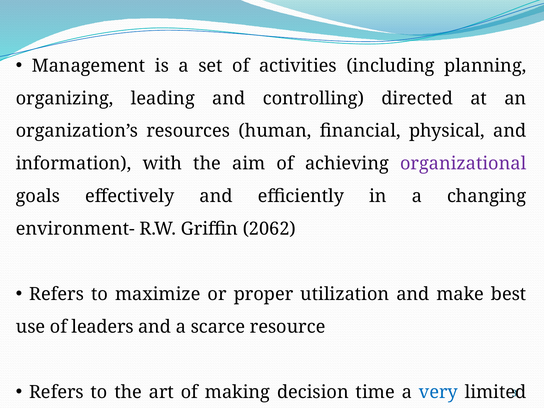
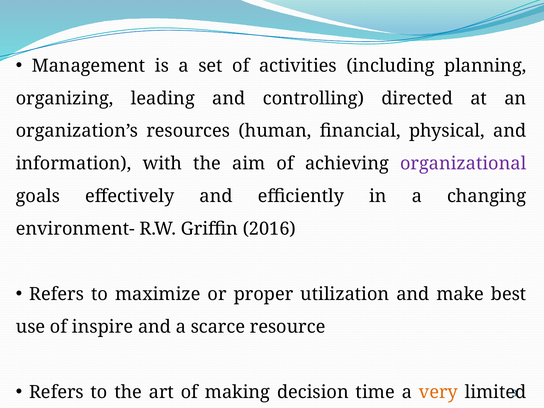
2062: 2062 -> 2016
leaders: leaders -> inspire
very colour: blue -> orange
